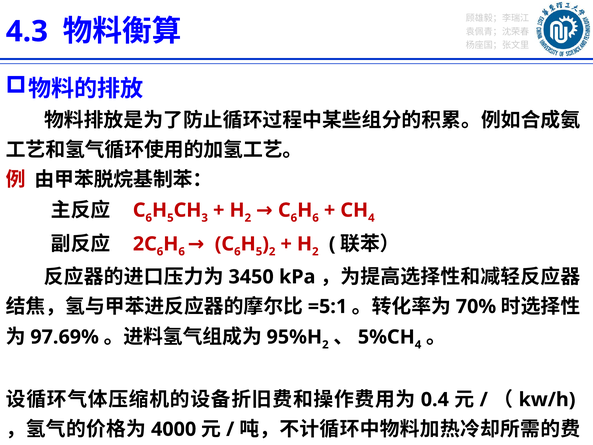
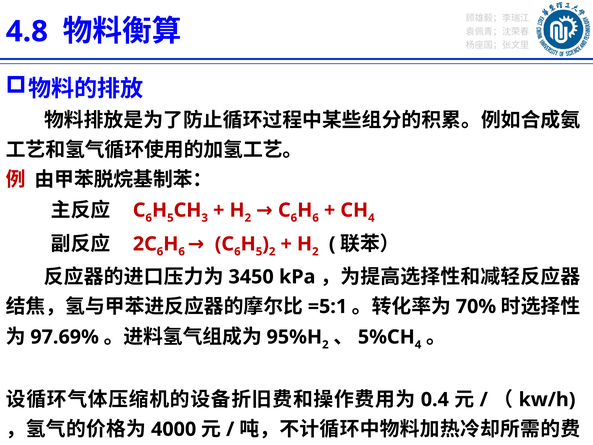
4.3: 4.3 -> 4.8
